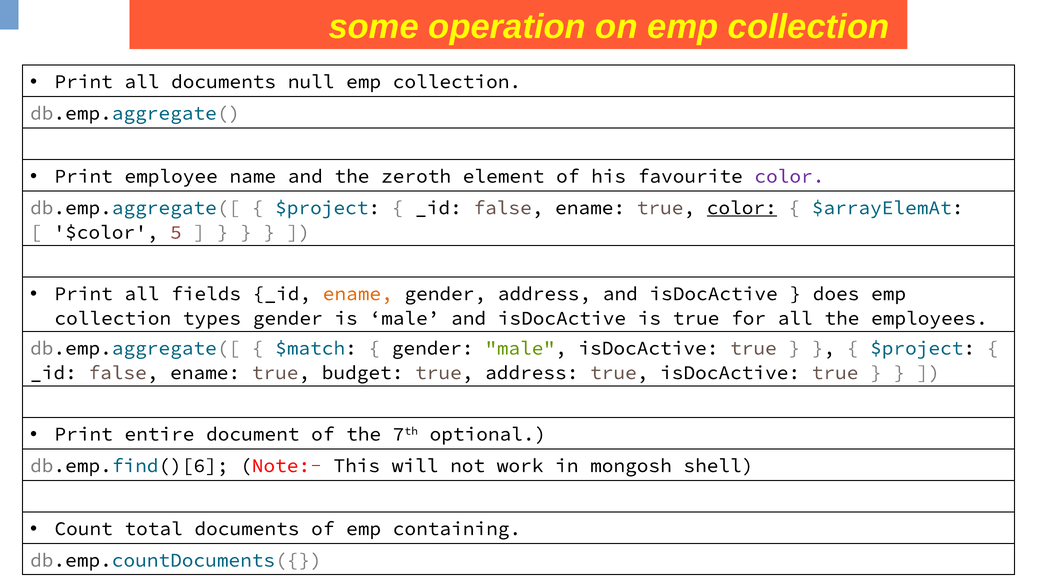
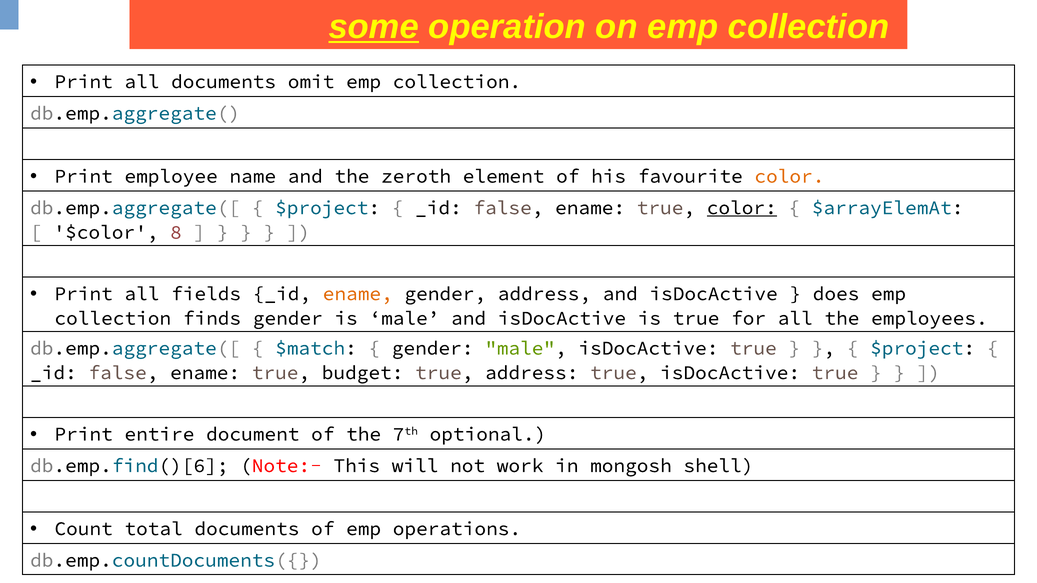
some underline: none -> present
null: null -> omit
color at (789, 176) colour: purple -> orange
5: 5 -> 8
types: types -> finds
containing: containing -> operations
